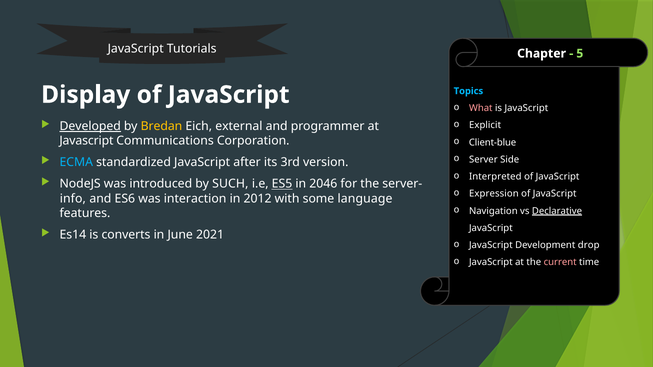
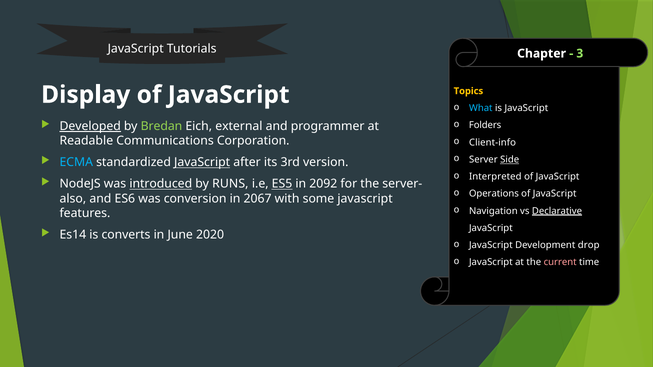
5: 5 -> 3
Topics colour: light blue -> yellow
What colour: pink -> light blue
Explicit: Explicit -> Folders
Bredan colour: yellow -> light green
Javascript at (86, 141): Javascript -> Readable
Client-blue: Client-blue -> Client-info
Side underline: none -> present
JavaScript at (202, 163) underline: none -> present
introduced underline: none -> present
SUCH: SUCH -> RUNS
2046: 2046 -> 2092
Expression: Expression -> Operations
info: info -> also
interaction: interaction -> conversion
2012: 2012 -> 2067
some language: language -> javascript
2021: 2021 -> 2020
